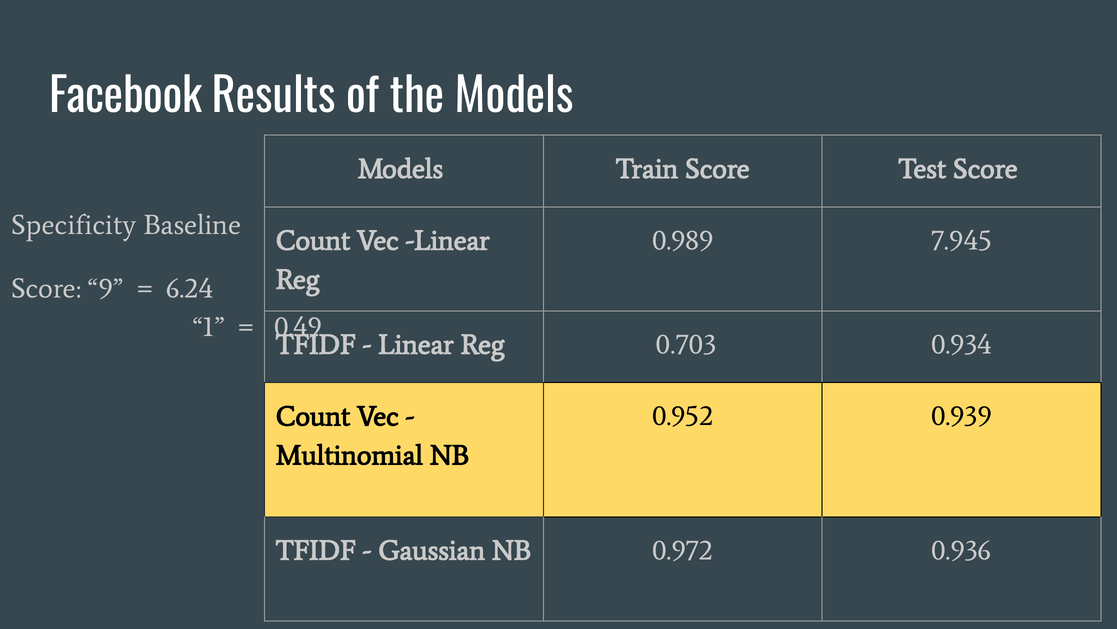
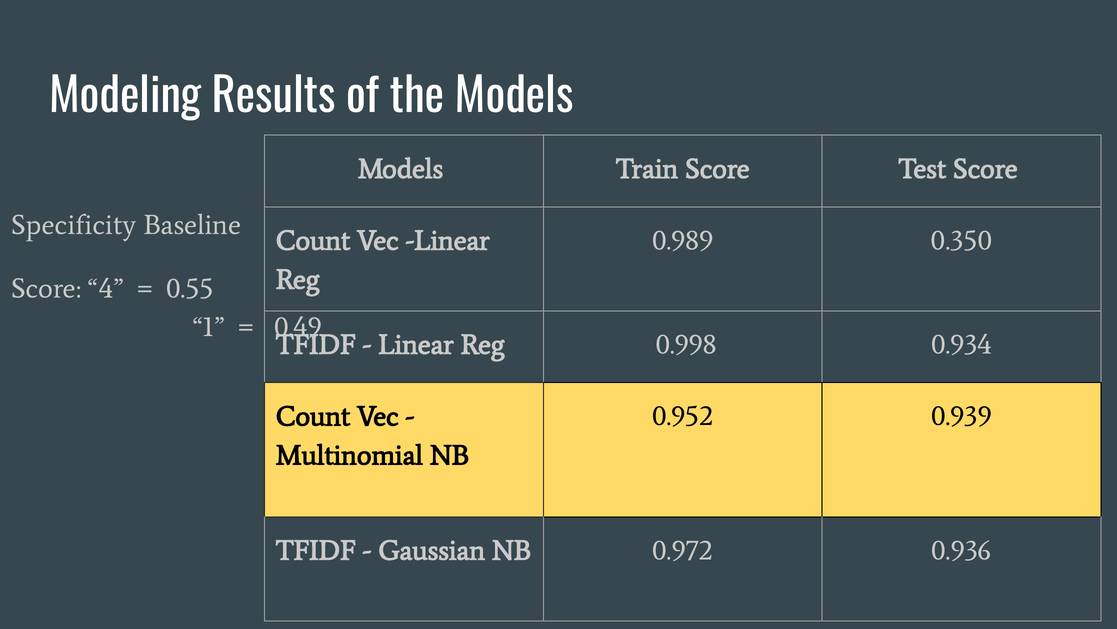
Facebook: Facebook -> Modeling
7.945: 7.945 -> 0.350
9: 9 -> 4
6.24: 6.24 -> 0.55
0.703: 0.703 -> 0.998
